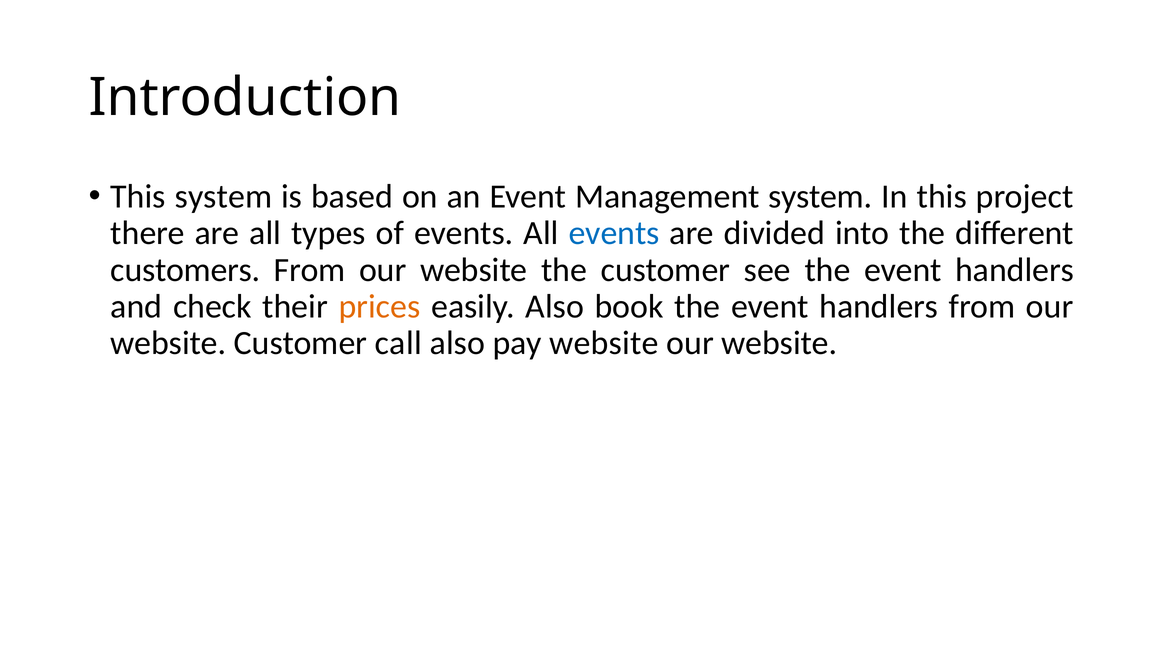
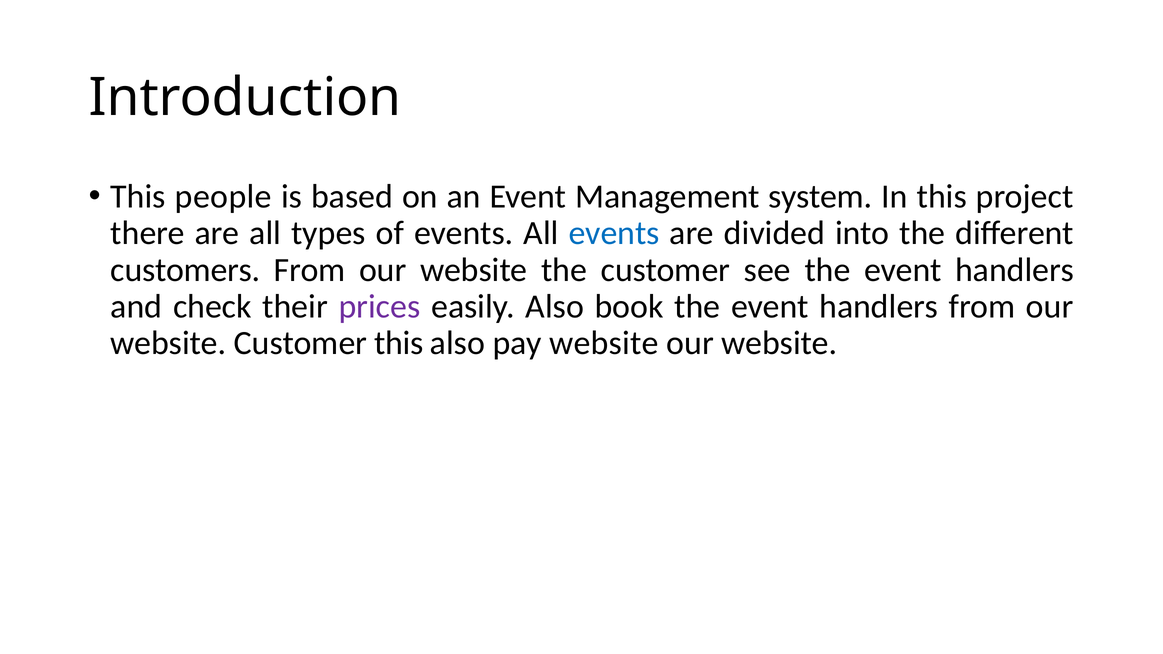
This system: system -> people
prices colour: orange -> purple
Customer call: call -> this
